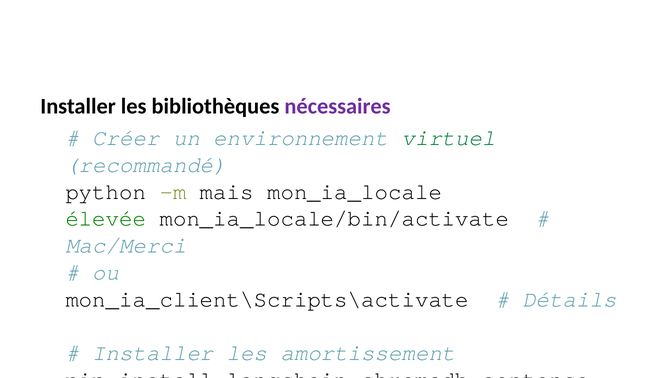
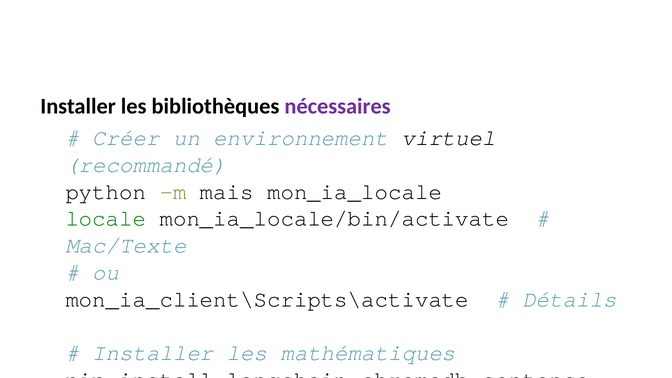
virtuel colour: green -> black
élevée: élevée -> locale
Mac/Merci: Mac/Merci -> Mac/Texte
amortissement: amortissement -> mathématiques
